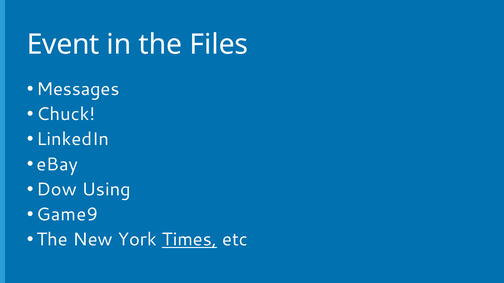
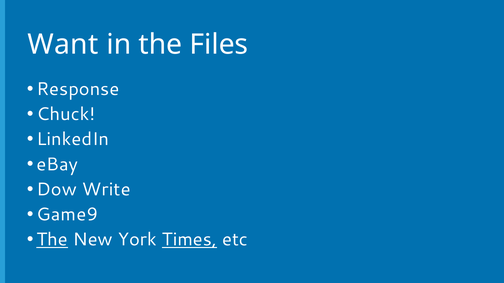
Event: Event -> Want
Messages: Messages -> Response
Using: Using -> Write
The at (52, 240) underline: none -> present
